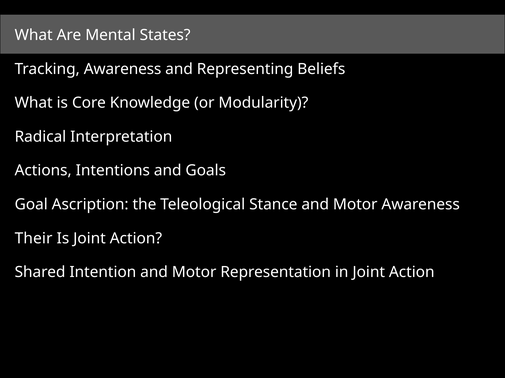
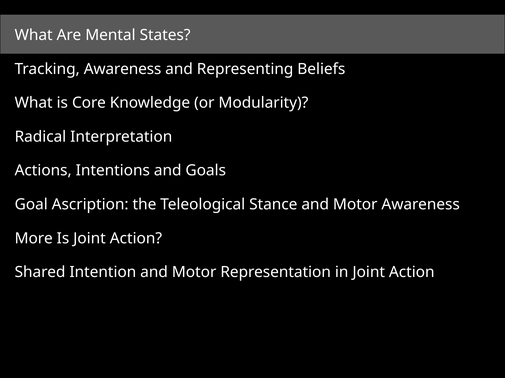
Their: Their -> More
